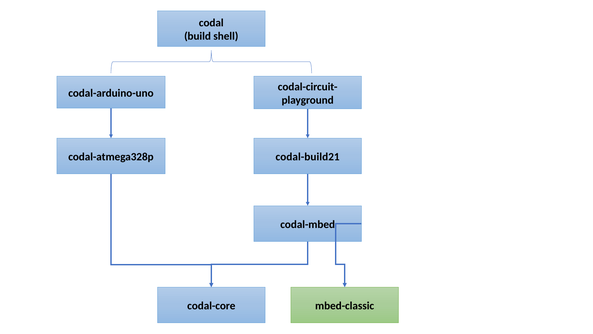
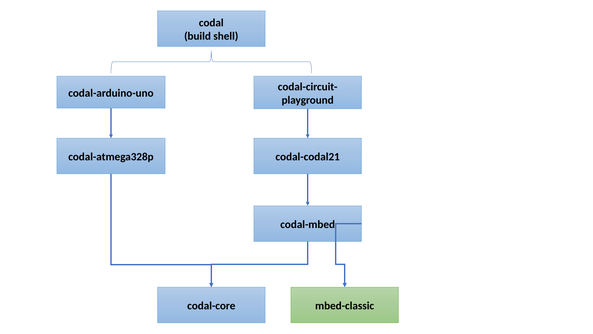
codal-build21: codal-build21 -> codal-codal21
